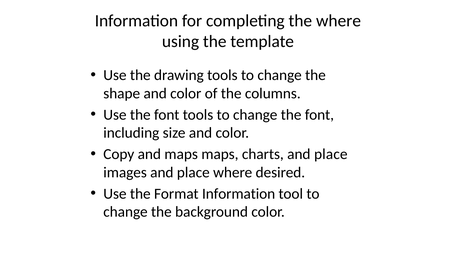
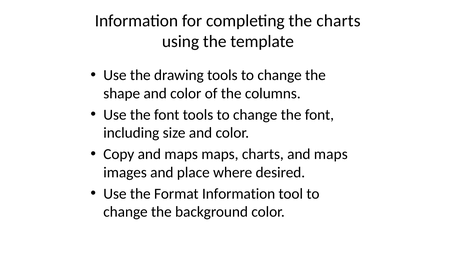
the where: where -> charts
charts and place: place -> maps
